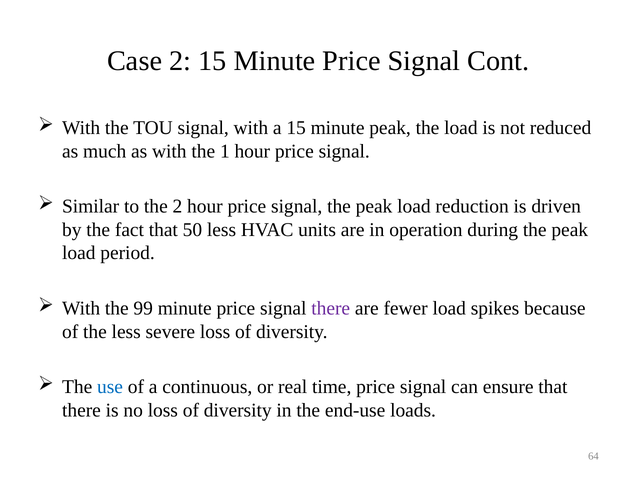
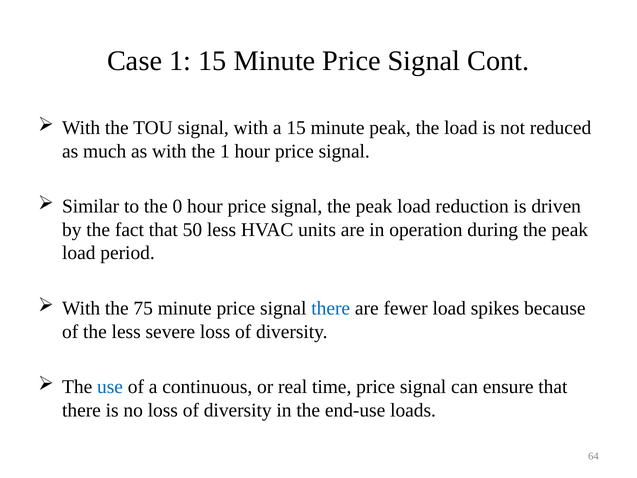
Case 2: 2 -> 1
the 2: 2 -> 0
99: 99 -> 75
there at (331, 308) colour: purple -> blue
